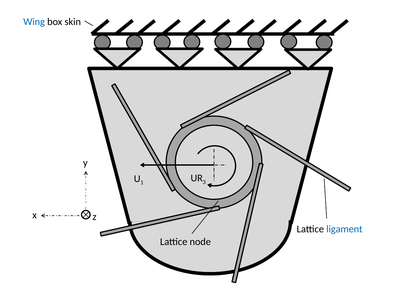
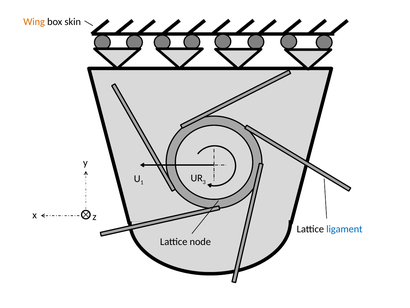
Wing colour: blue -> orange
